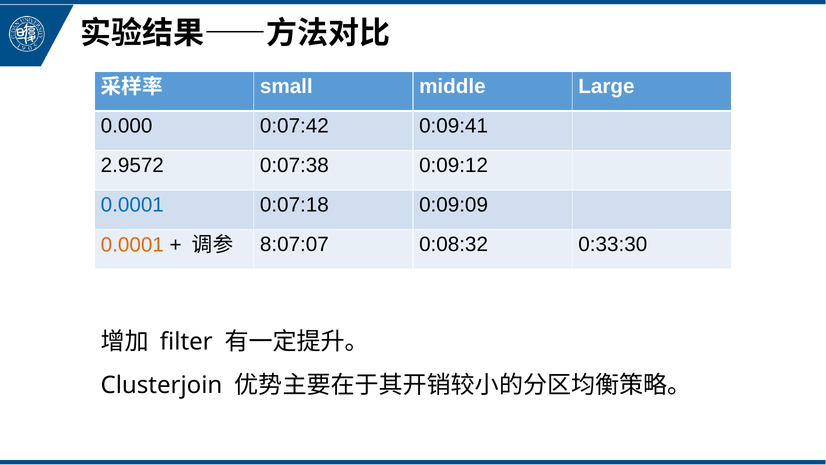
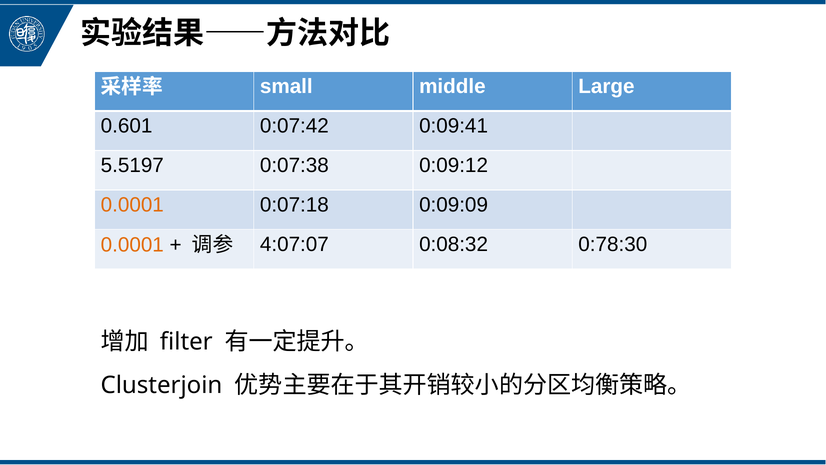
0.000: 0.000 -> 0.601
2.9572: 2.9572 -> 5.5197
0.0001 at (132, 205) colour: blue -> orange
8:07:07: 8:07:07 -> 4:07:07
0:33:30: 0:33:30 -> 0:78:30
